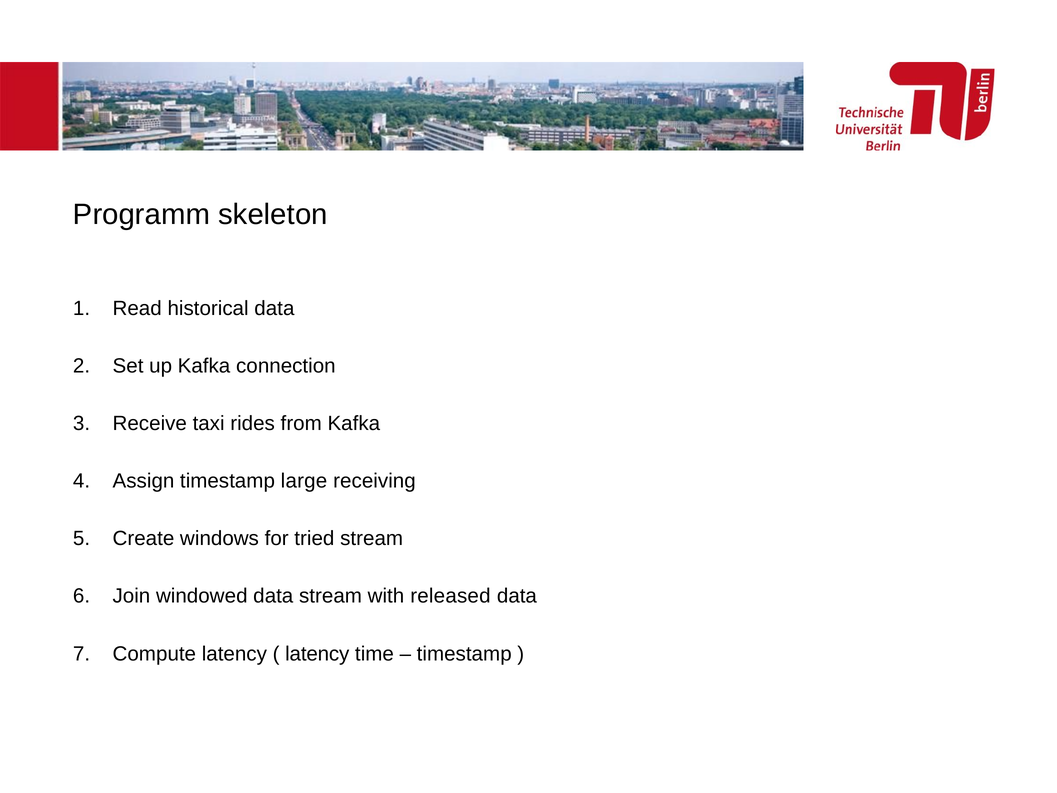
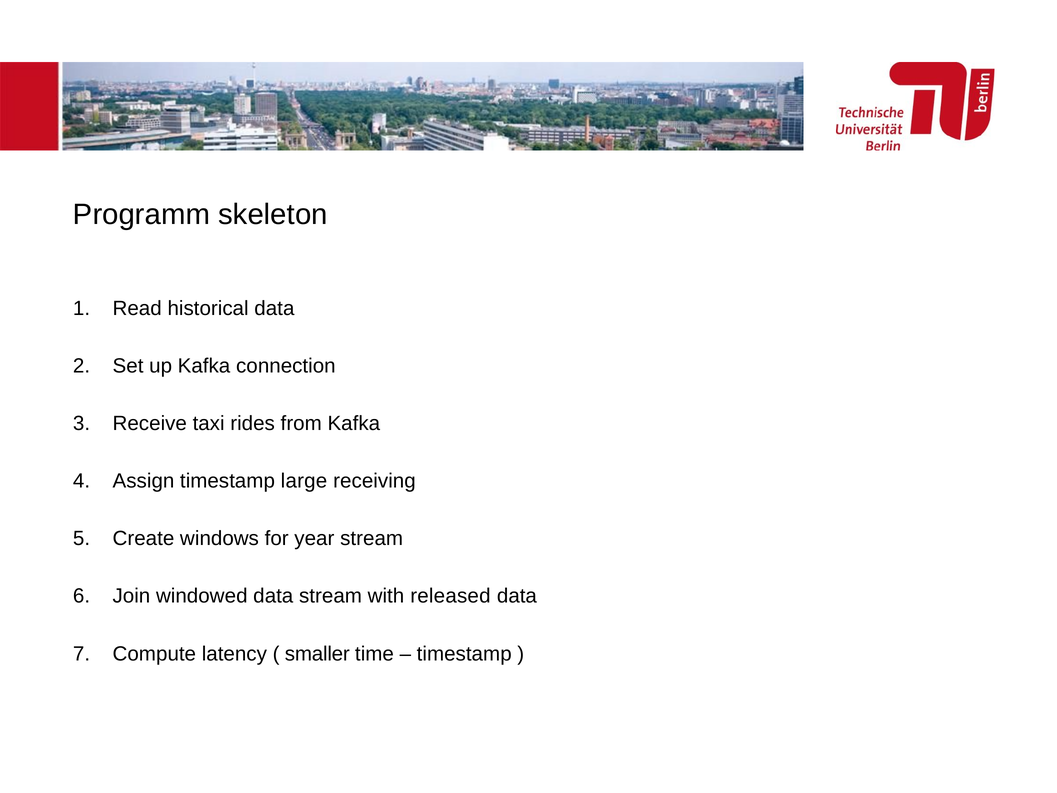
tried: tried -> year
latency at (317, 654): latency -> smaller
